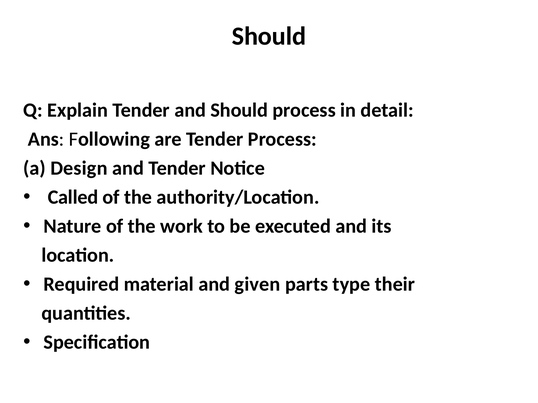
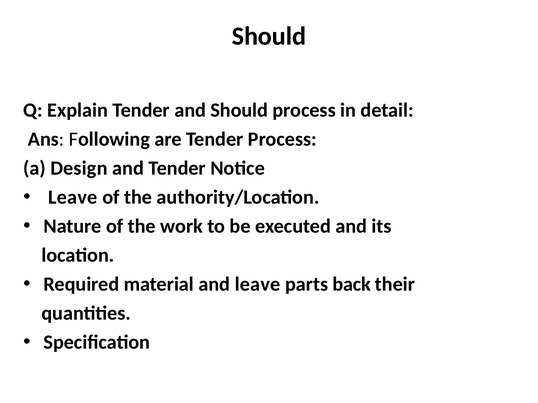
Called at (73, 197): Called -> Leave
and given: given -> leave
type: type -> back
